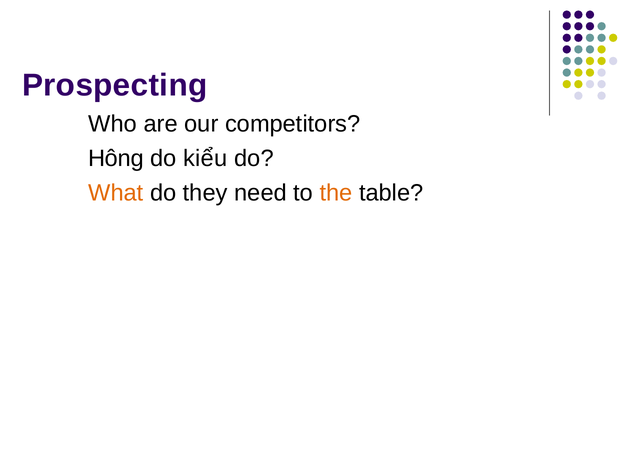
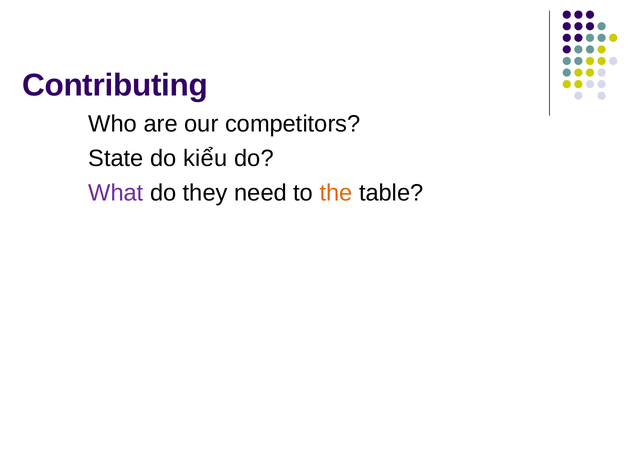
Prospecting: Prospecting -> Contributing
Hông: Hông -> State
What colour: orange -> purple
